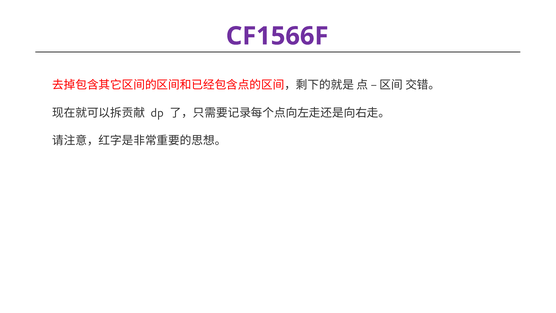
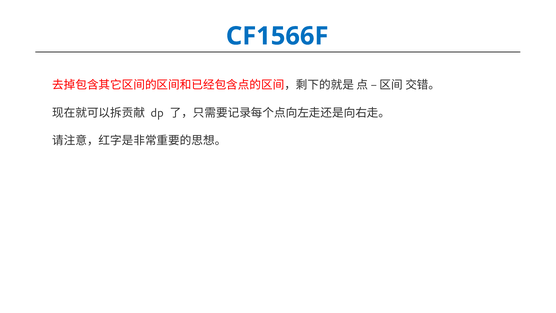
CF1566F colour: purple -> blue
